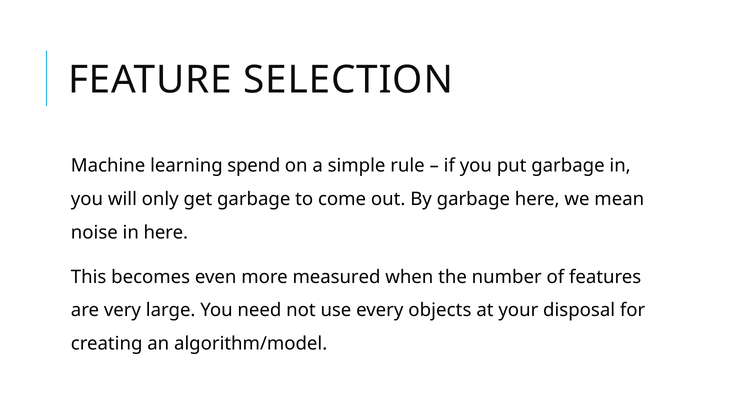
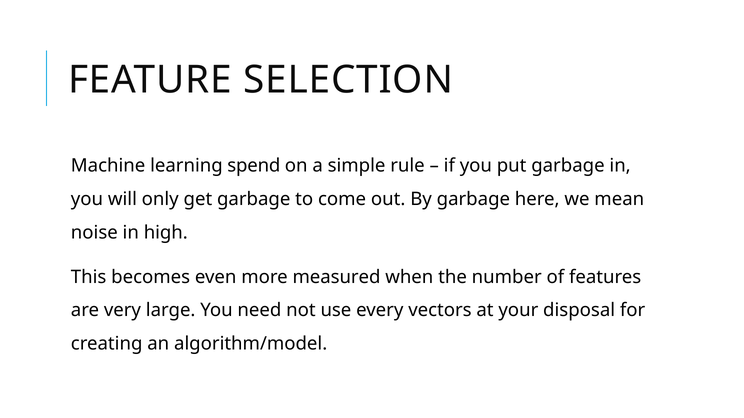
in here: here -> high
objects: objects -> vectors
